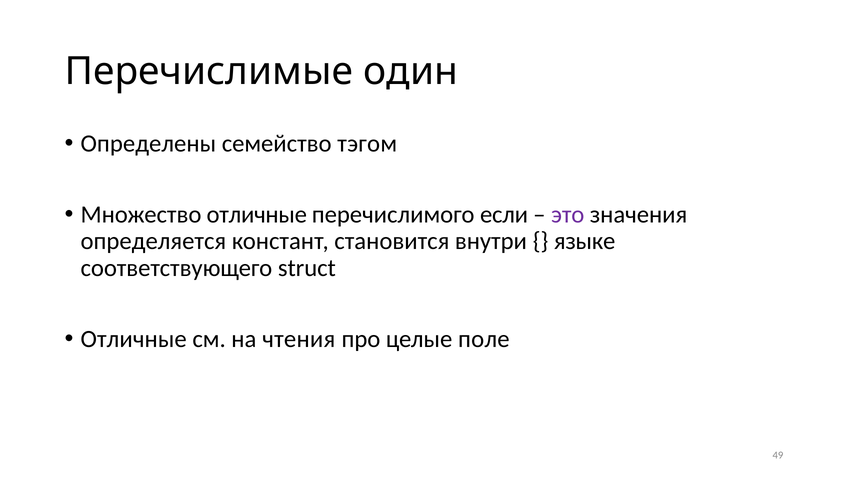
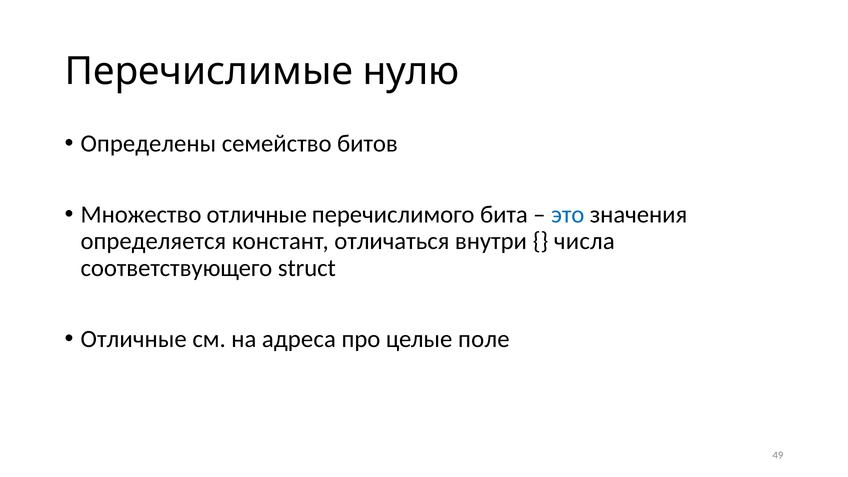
один: один -> нулю
тэгом: тэгом -> битов
если: если -> бита
это colour: purple -> blue
становится: становится -> отличаться
языке: языке -> числа
чтения: чтения -> адреса
